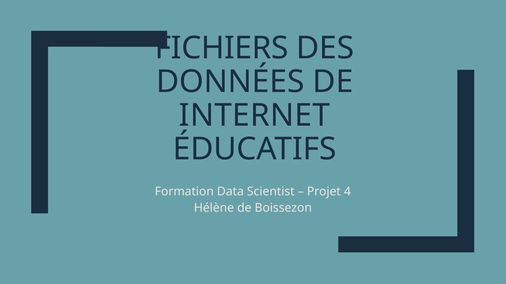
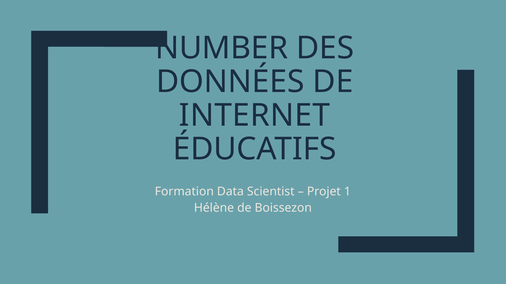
FICHIERS: FICHIERS -> NUMBER
4: 4 -> 1
